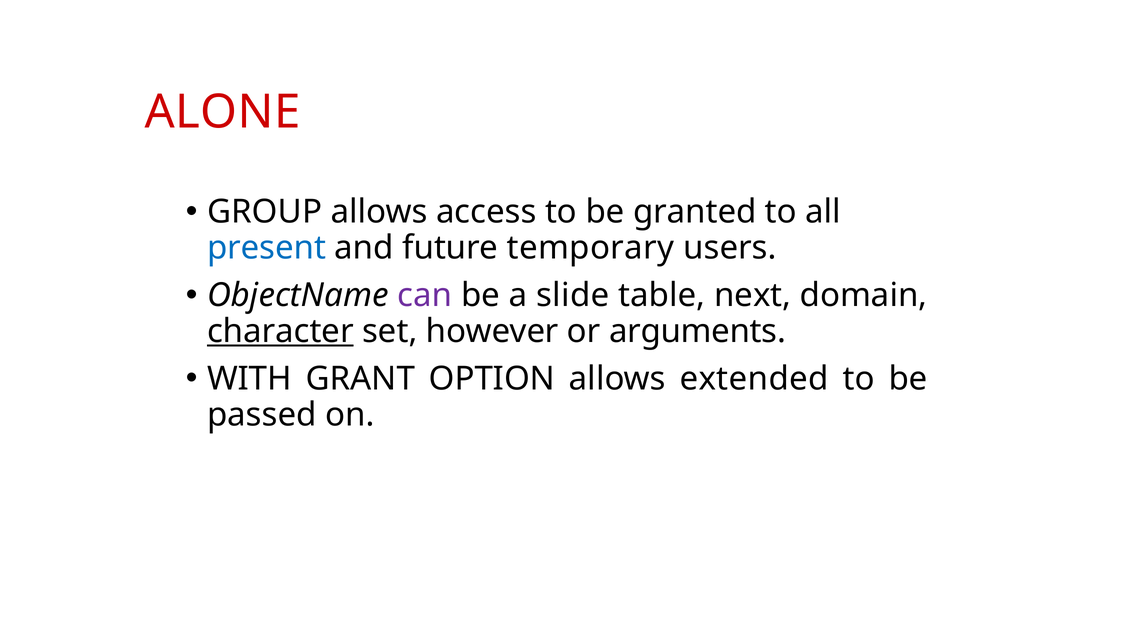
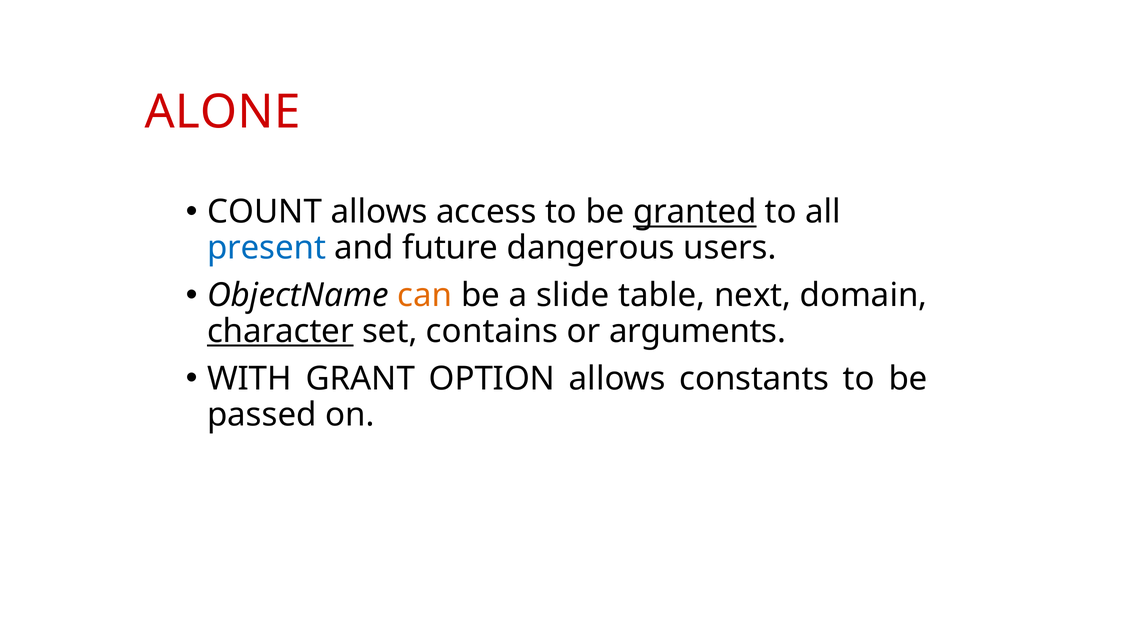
GROUP: GROUP -> COUNT
granted underline: none -> present
temporary: temporary -> dangerous
can colour: purple -> orange
however: however -> contains
extended: extended -> constants
